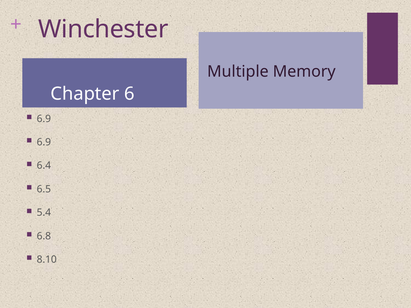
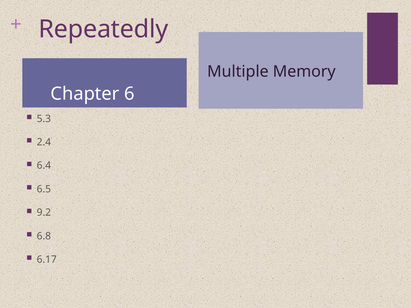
Winchester: Winchester -> Repeatedly
6.9 at (44, 119): 6.9 -> 5.3
6.9 at (44, 142): 6.9 -> 2.4
5.4: 5.4 -> 9.2
8.10: 8.10 -> 6.17
